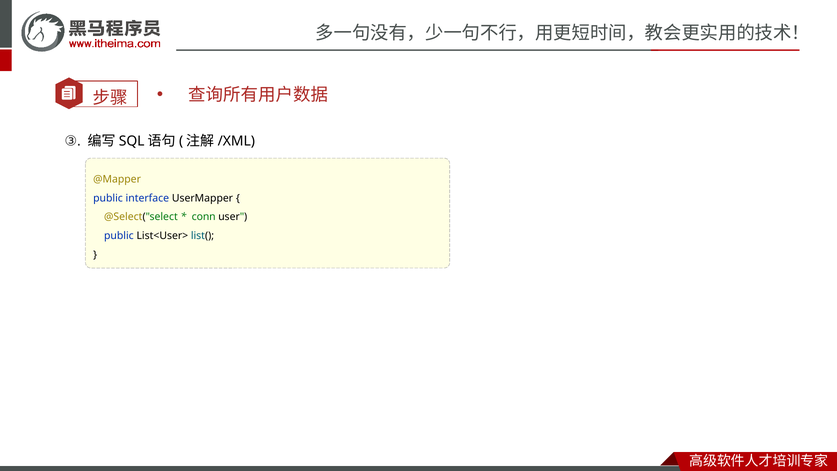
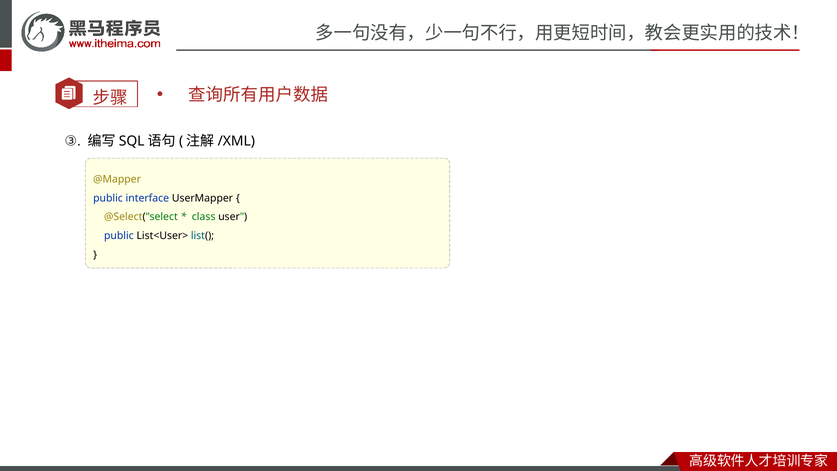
conn: conn -> class
